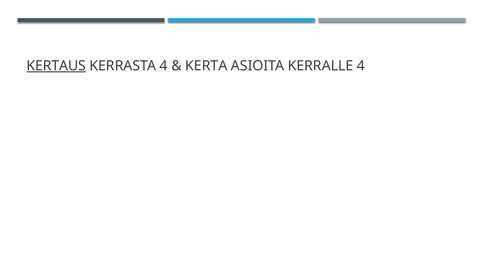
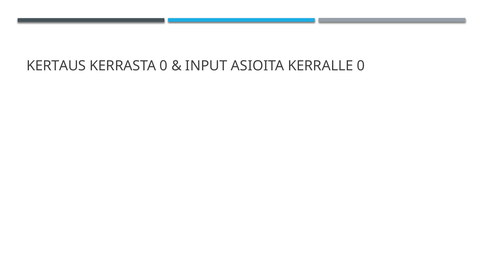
KERTAUS underline: present -> none
KERRASTA 4: 4 -> 0
KERTA: KERTA -> INPUT
KERRALLE 4: 4 -> 0
